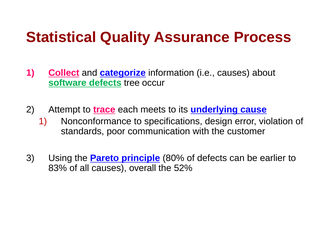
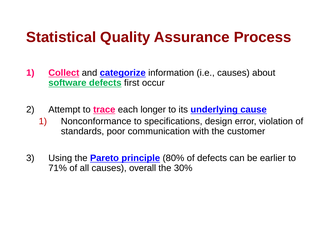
tree: tree -> first
meets: meets -> longer
83%: 83% -> 71%
52%: 52% -> 30%
